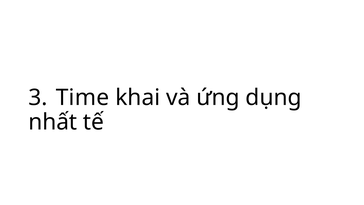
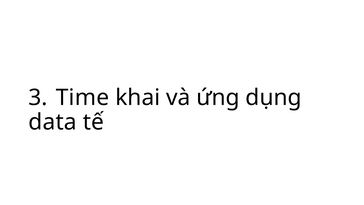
nhất: nhất -> data
